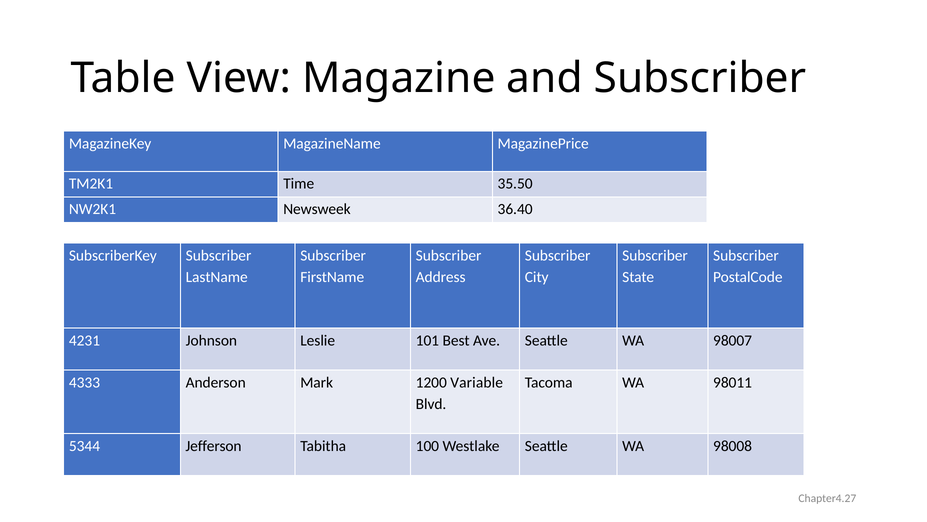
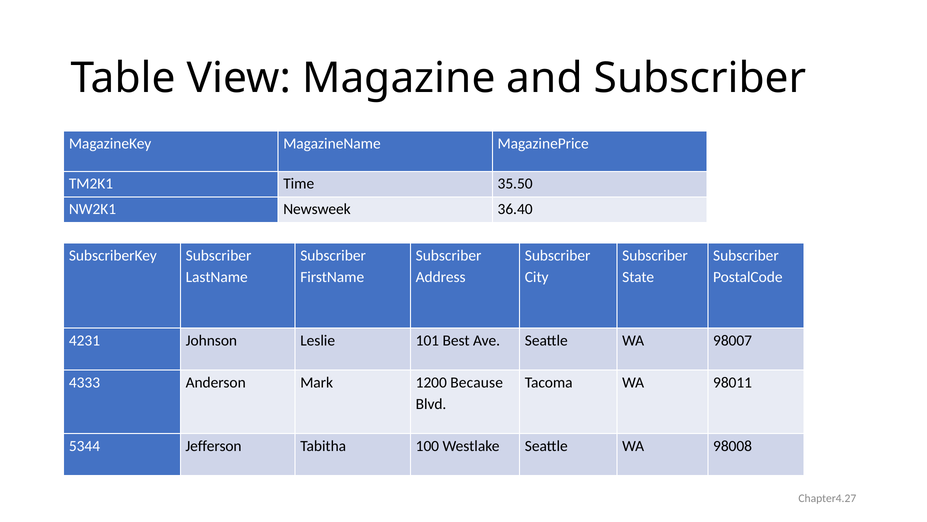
Variable: Variable -> Because
